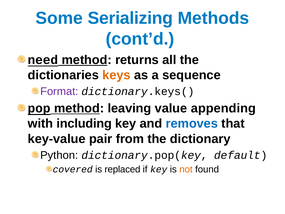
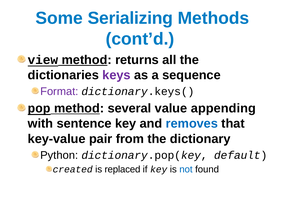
need: need -> view
keys colour: orange -> purple
leaving: leaving -> several
including: including -> sentence
covered: covered -> created
not colour: orange -> blue
